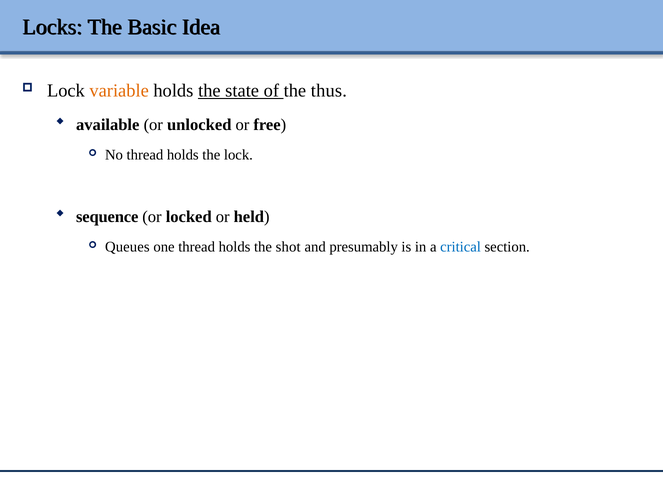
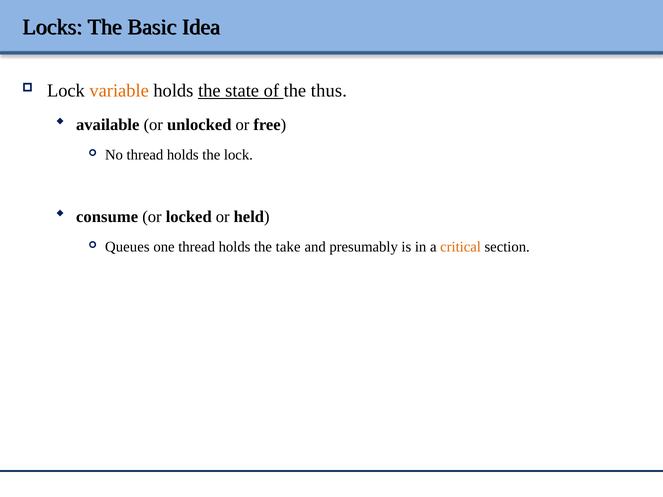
sequence: sequence -> consume
shot: shot -> take
critical colour: blue -> orange
